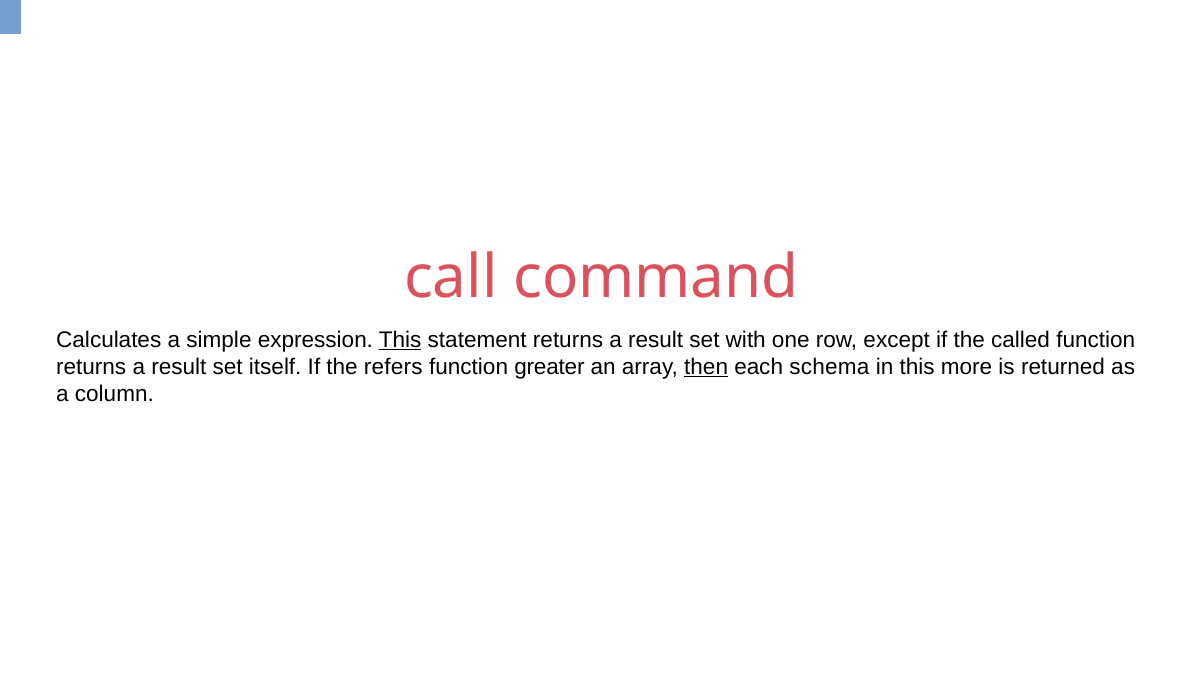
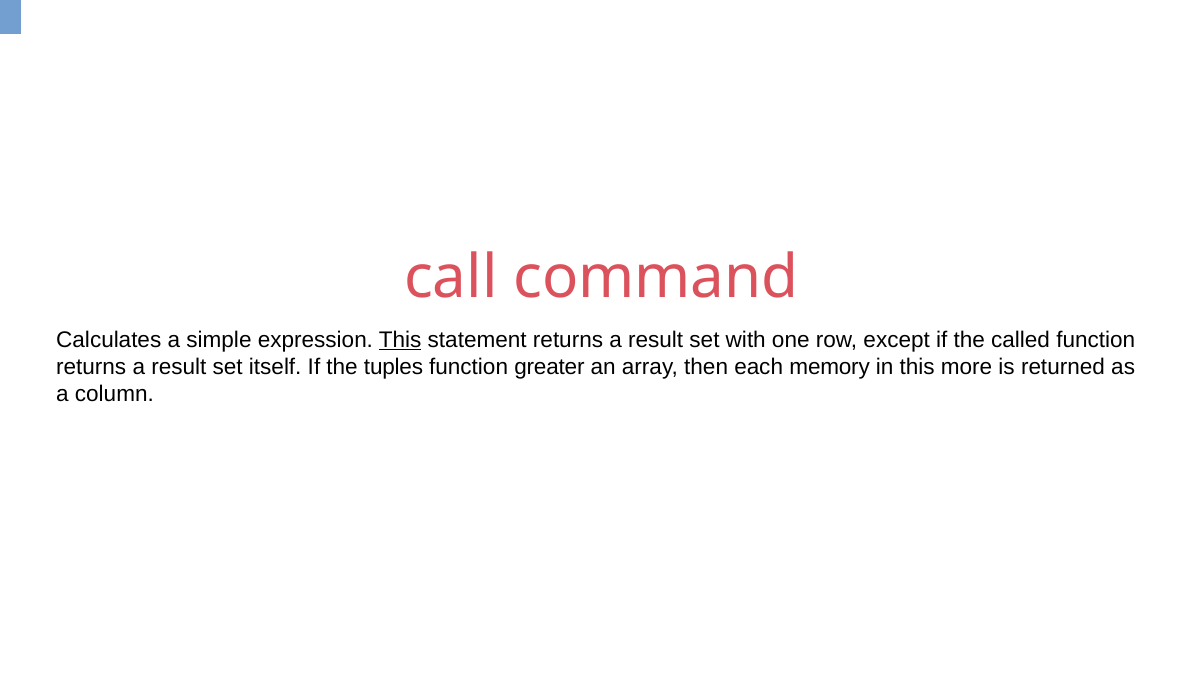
refers: refers -> tuples
then underline: present -> none
schema: schema -> memory
